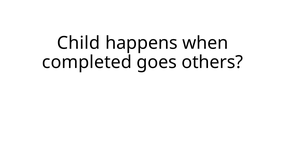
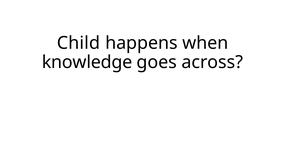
completed: completed -> knowledge
others: others -> across
